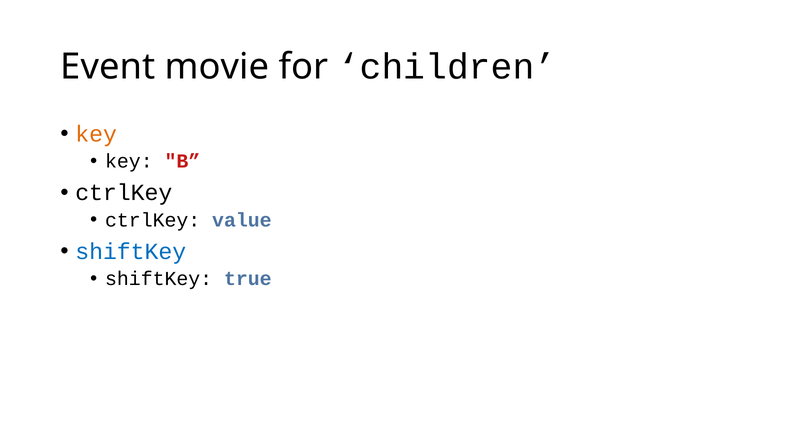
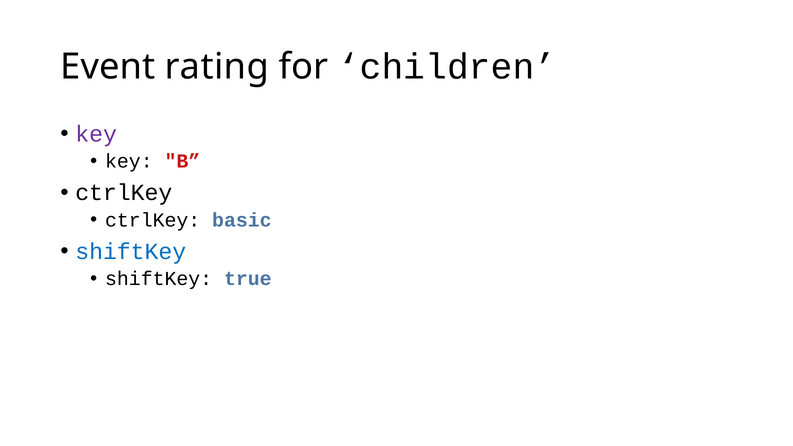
movie: movie -> rating
key at (96, 134) colour: orange -> purple
value: value -> basic
